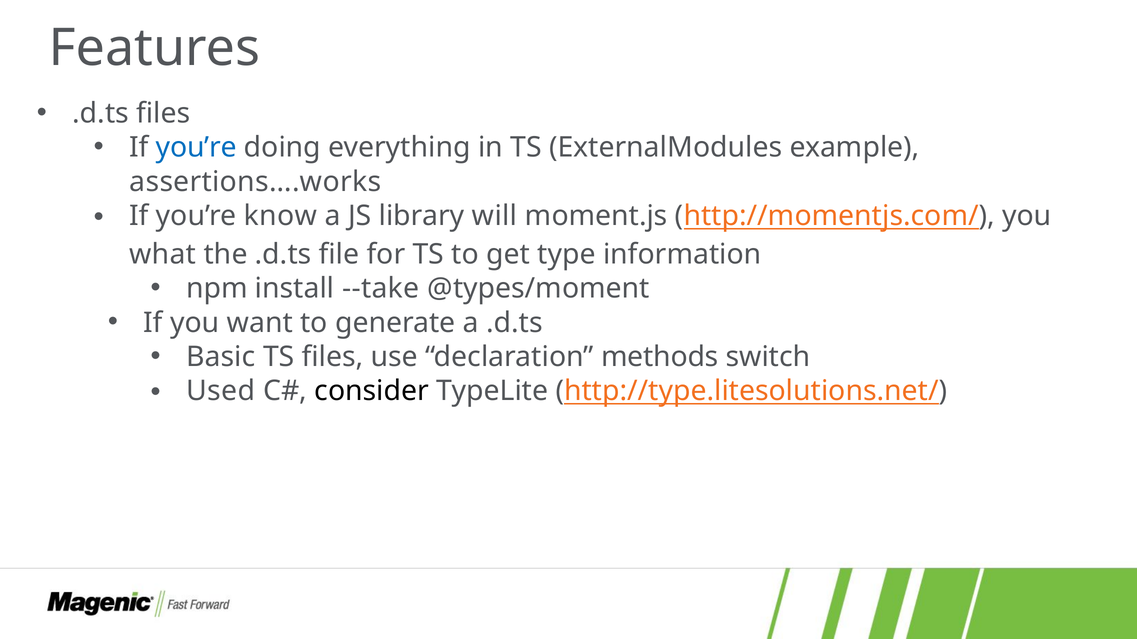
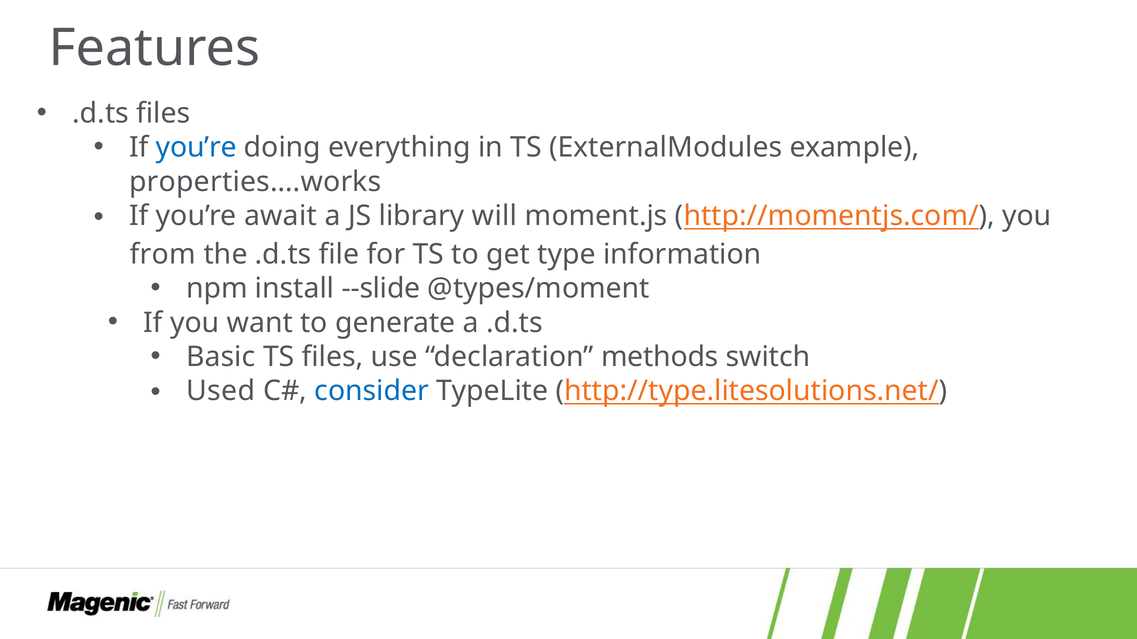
assertions….works: assertions….works -> properties….works
know: know -> await
what: what -> from
--take: --take -> --slide
consider colour: black -> blue
